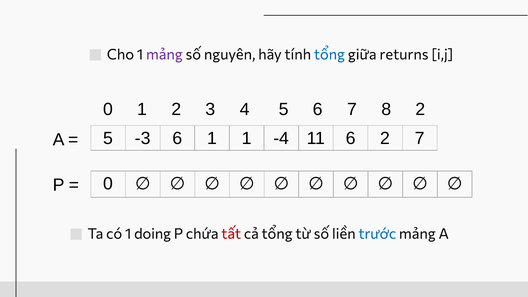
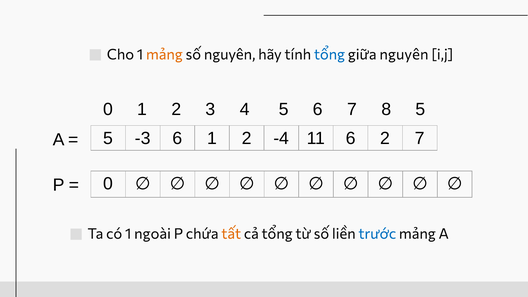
mảng at (164, 55) colour: purple -> orange
giữa returns: returns -> nguyên
8 2: 2 -> 5
6 1 1: 1 -> 2
doing: doing -> ngoài
tất colour: red -> orange
